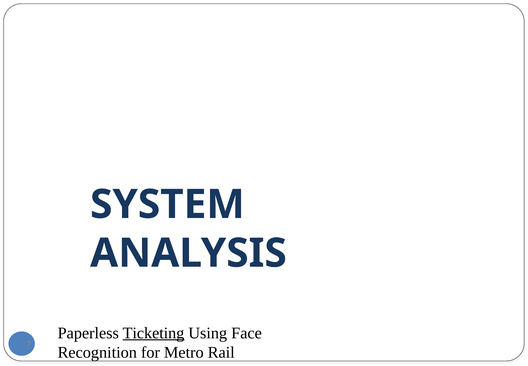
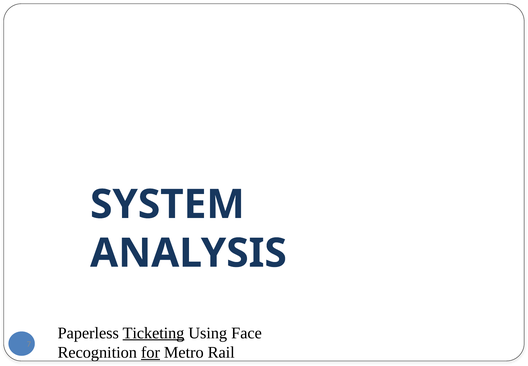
for underline: none -> present
